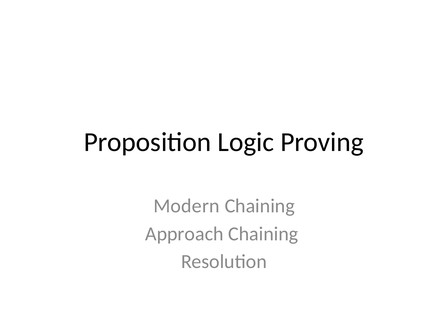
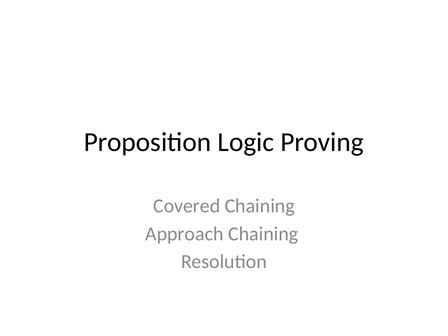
Modern: Modern -> Covered
